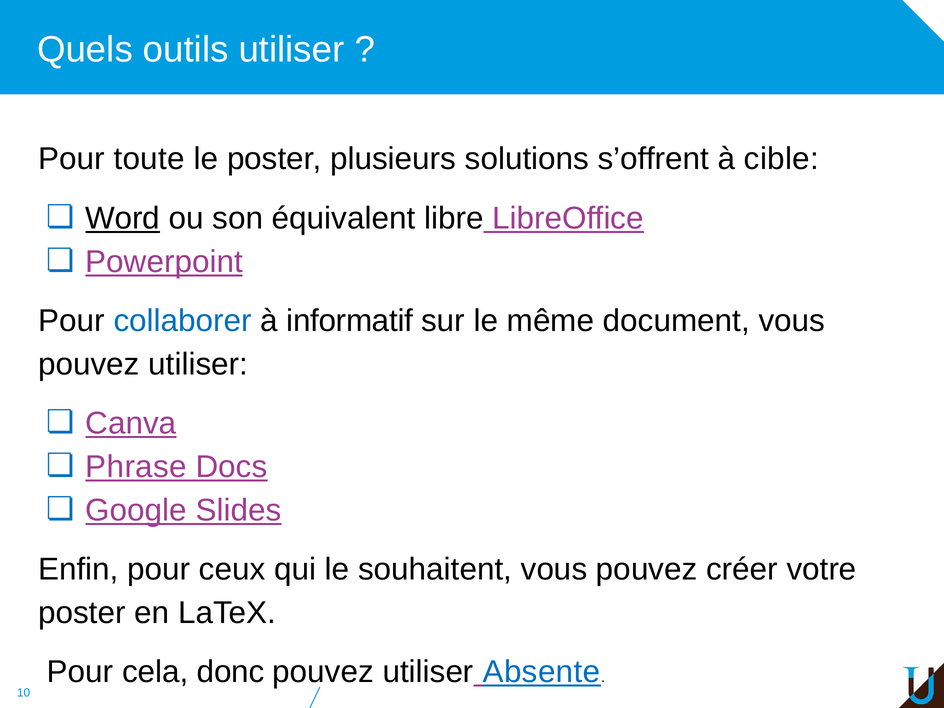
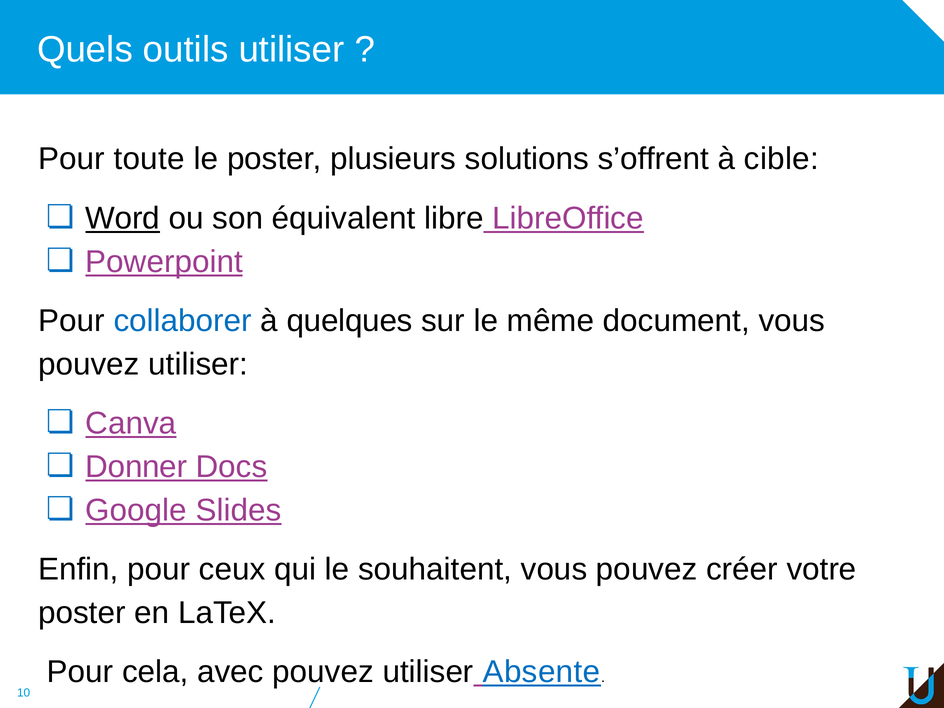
informatif: informatif -> quelques
Phrase: Phrase -> Donner
donc: donc -> avec
